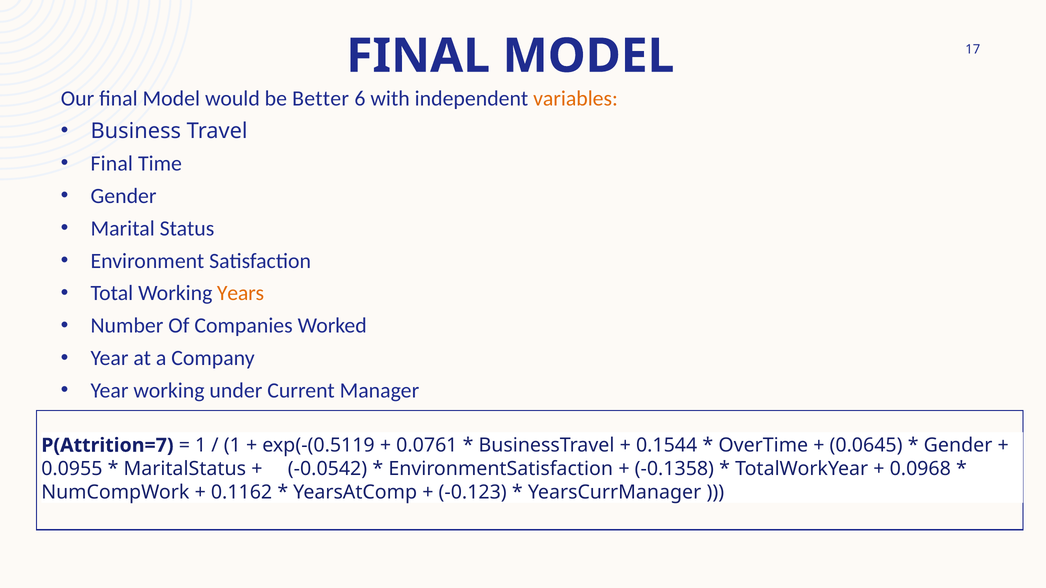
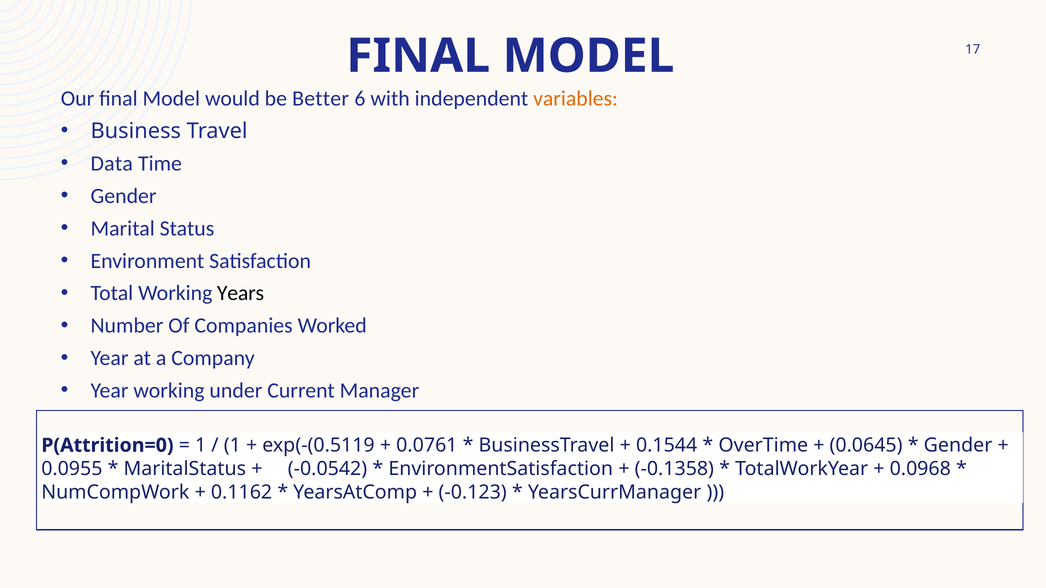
Final at (112, 164): Final -> Data
Years colour: orange -> black
P(Attrition=7: P(Attrition=7 -> P(Attrition=0
